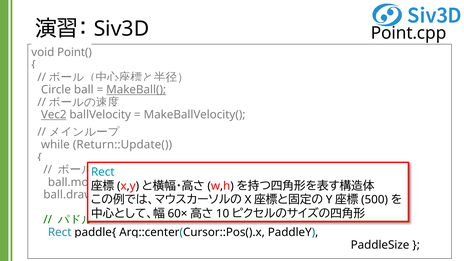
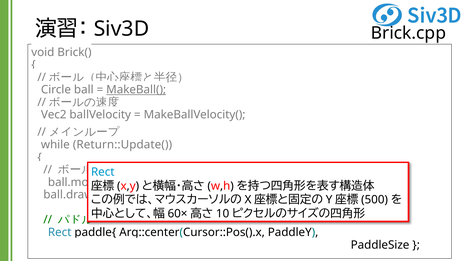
Point.cpp: Point.cpp -> Brick.cpp
Point(: Point( -> Brick(
Vec2 underline: present -> none
